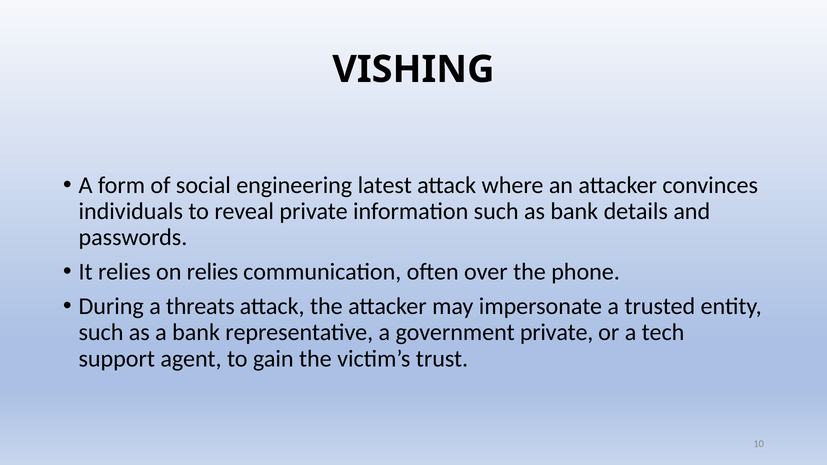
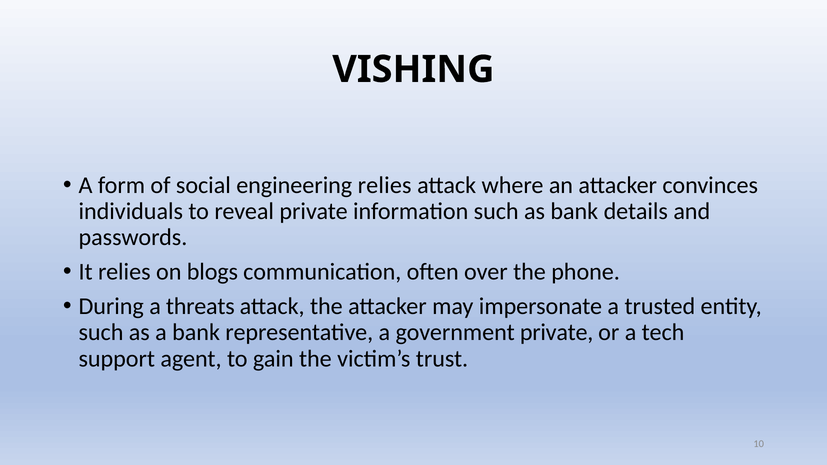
engineering latest: latest -> relies
on relies: relies -> blogs
